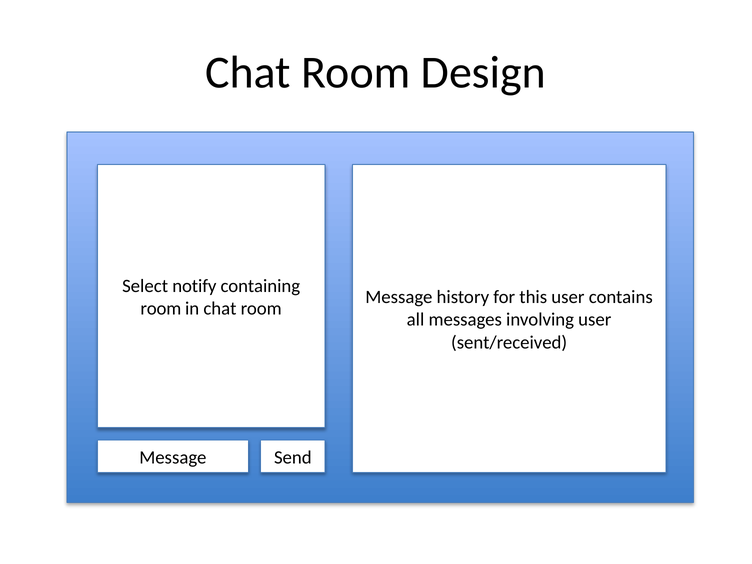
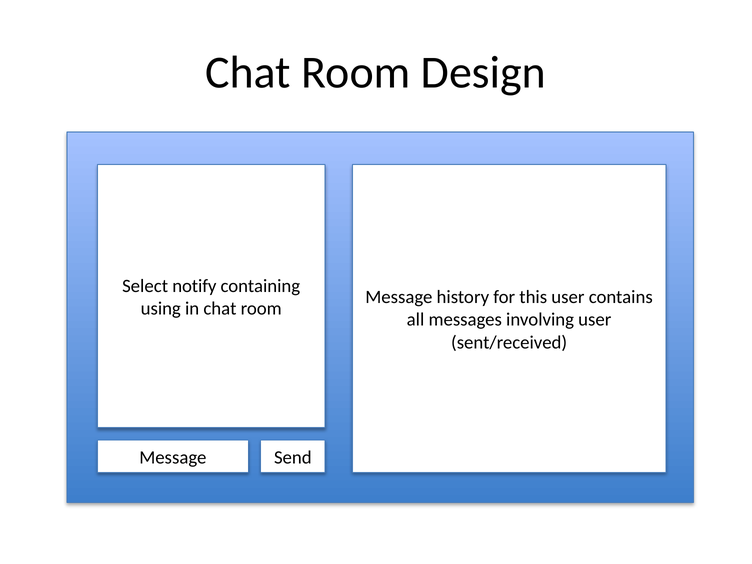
room at (161, 309): room -> using
